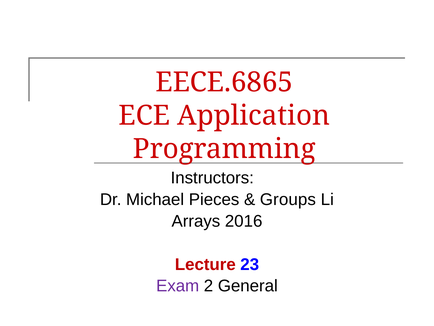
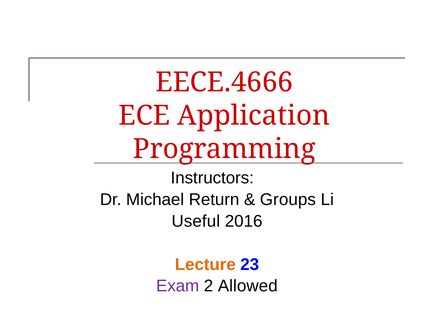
EECE.6865: EECE.6865 -> EECE.4666
Pieces: Pieces -> Return
Arrays: Arrays -> Useful
Lecture colour: red -> orange
General: General -> Allowed
